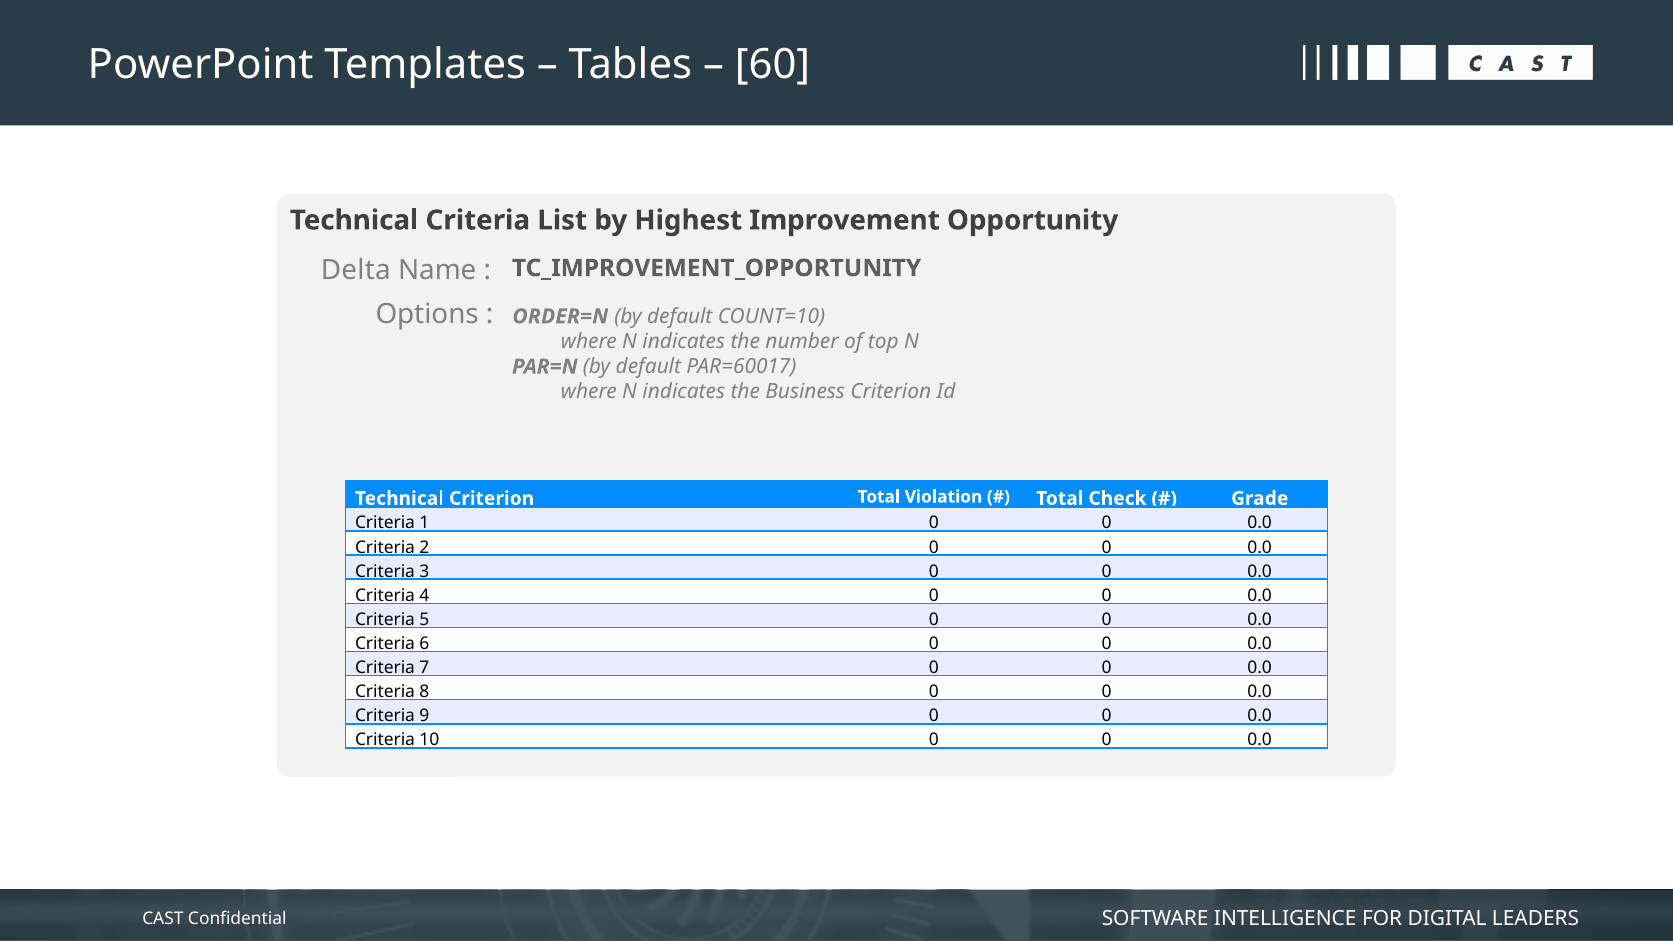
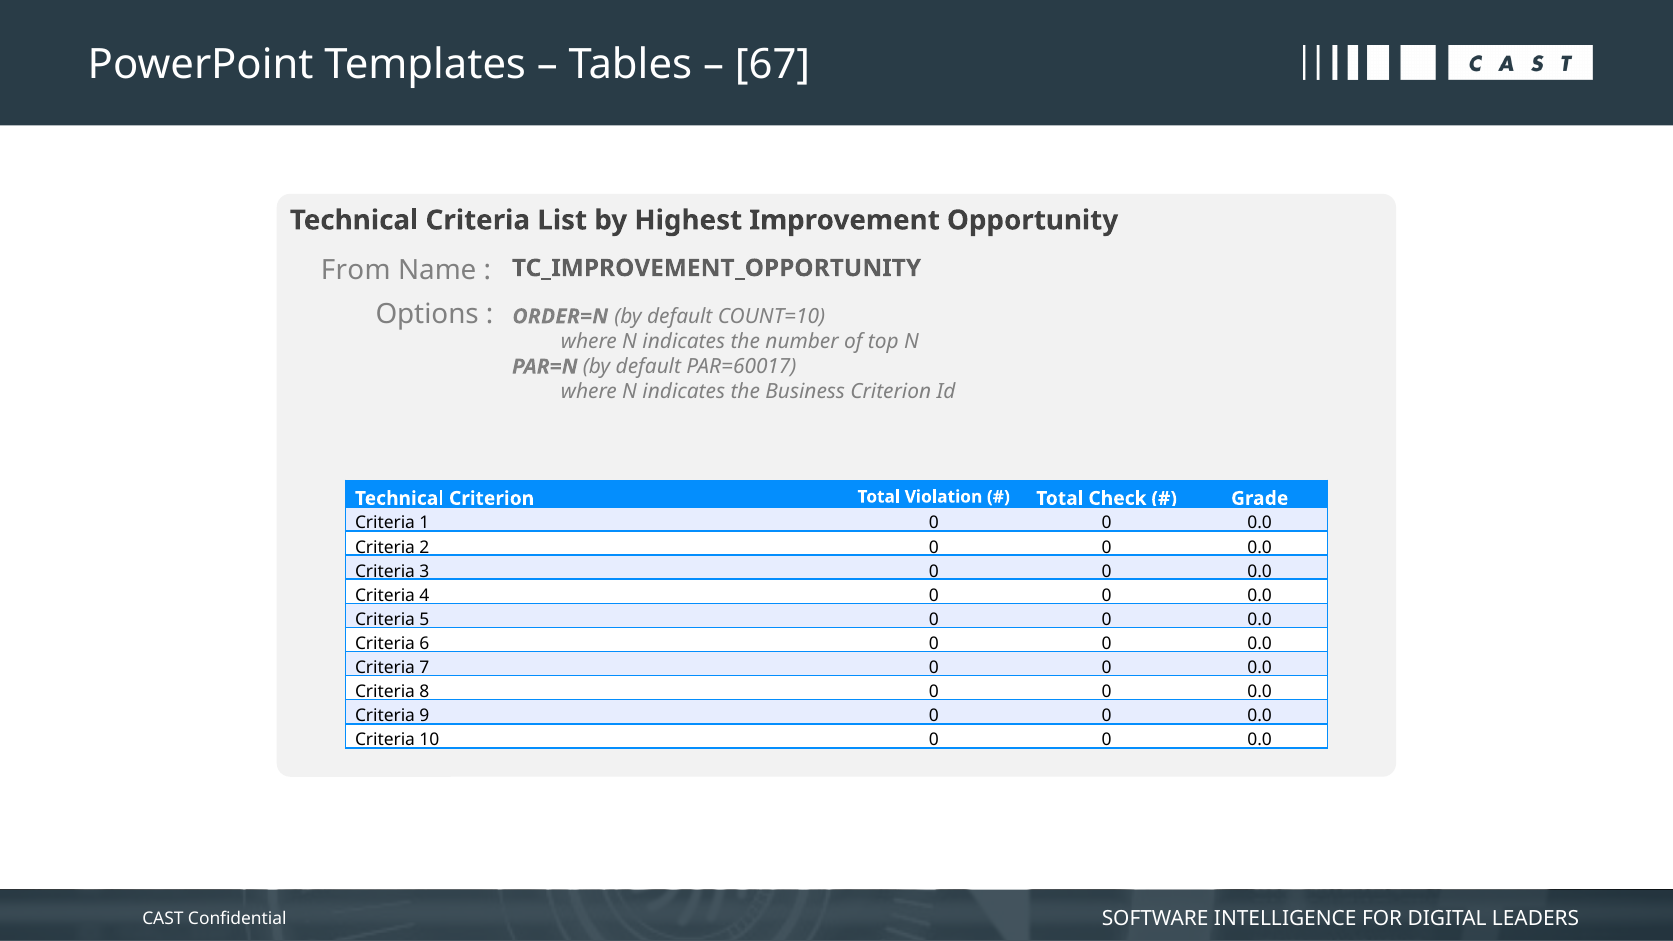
60: 60 -> 67
Delta: Delta -> From
